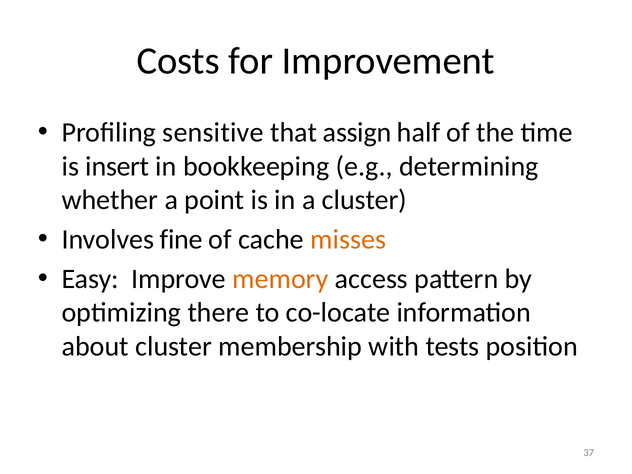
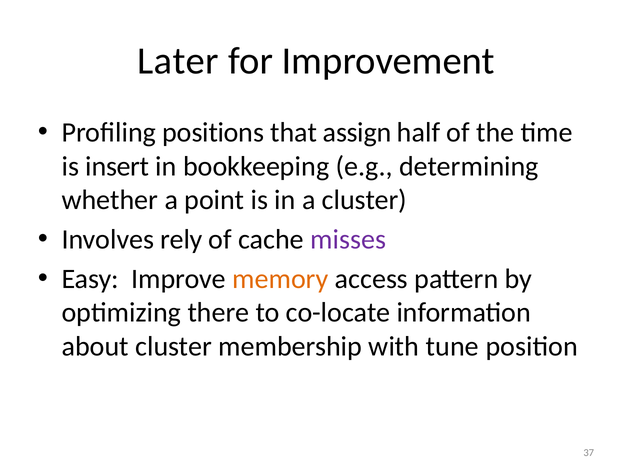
Costs: Costs -> Later
sensitive: sensitive -> positions
fine: fine -> rely
misses colour: orange -> purple
tests: tests -> tune
